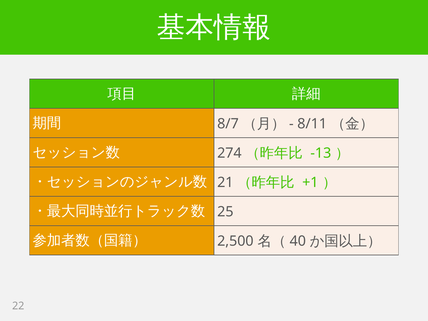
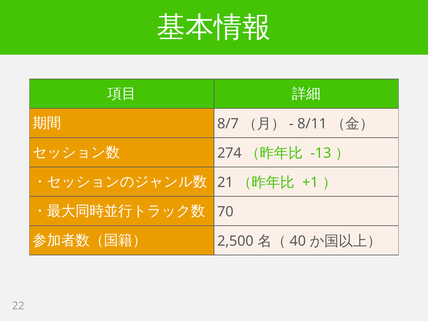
25: 25 -> 70
